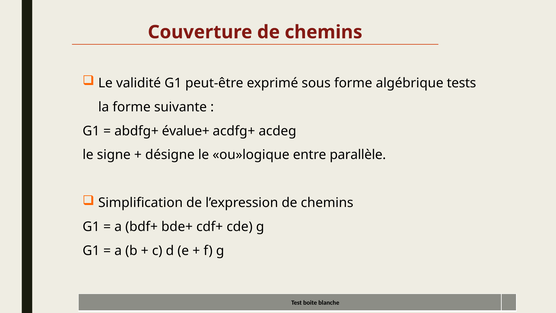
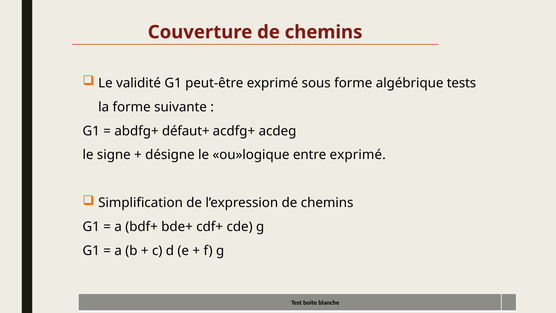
évalue+: évalue+ -> défaut+
entre parallèle: parallèle -> exprimé
